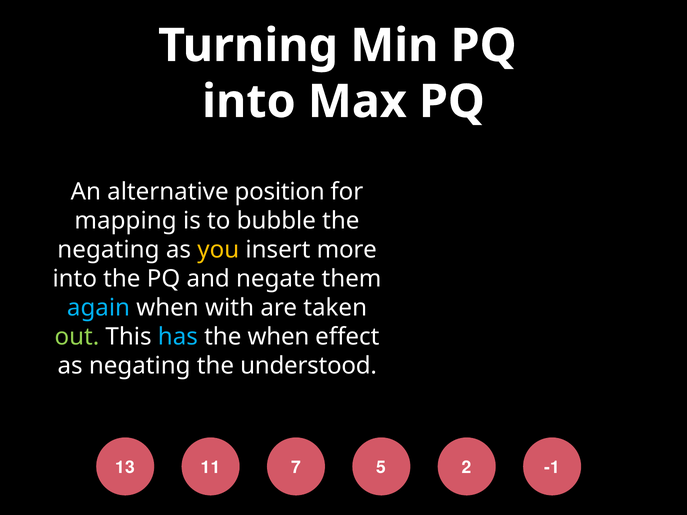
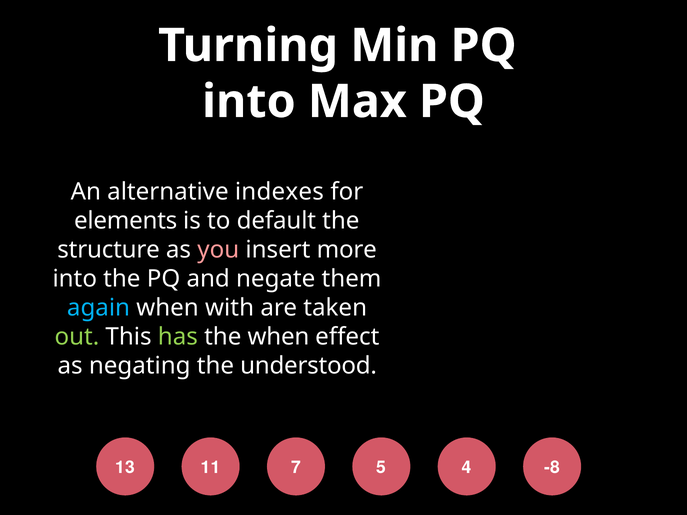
position: position -> indexes
mapping: mapping -> elements
bubble: bubble -> default
negating at (108, 250): negating -> structure
you colour: yellow -> pink
has colour: light blue -> light green
2: 2 -> 4
-1: -1 -> -8
